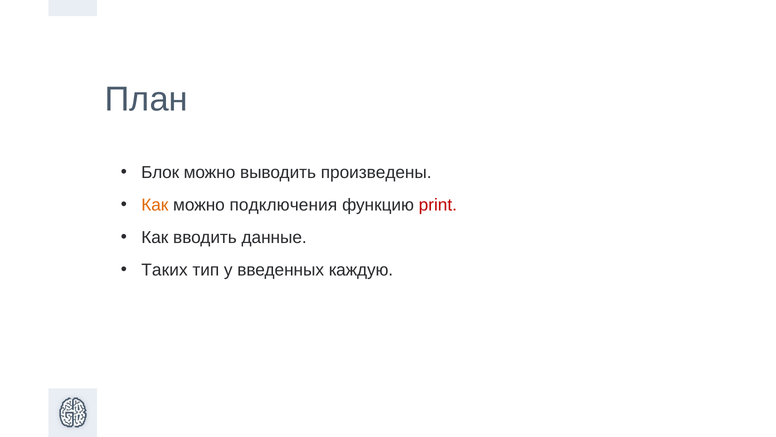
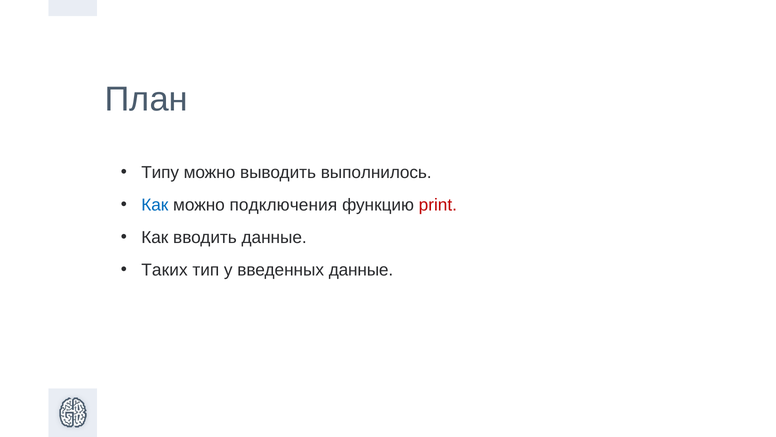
Блок: Блок -> Типу
произведены: произведены -> выполнилось
Как at (155, 205) colour: orange -> blue
введенных каждую: каждую -> данные
